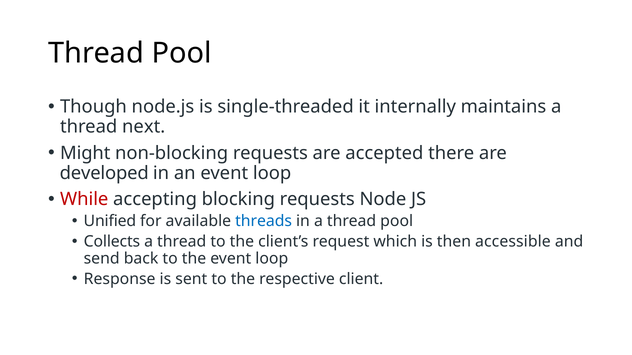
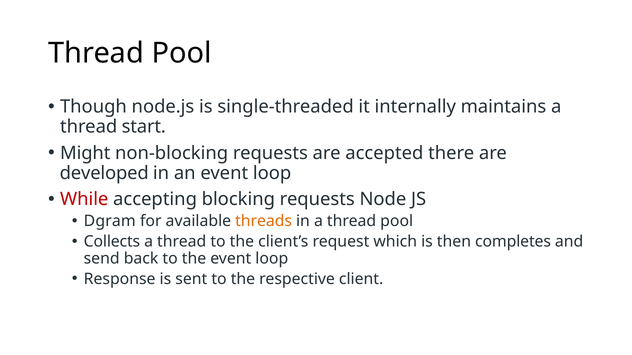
next: next -> start
Unified: Unified -> Dgram
threads colour: blue -> orange
accessible: accessible -> completes
